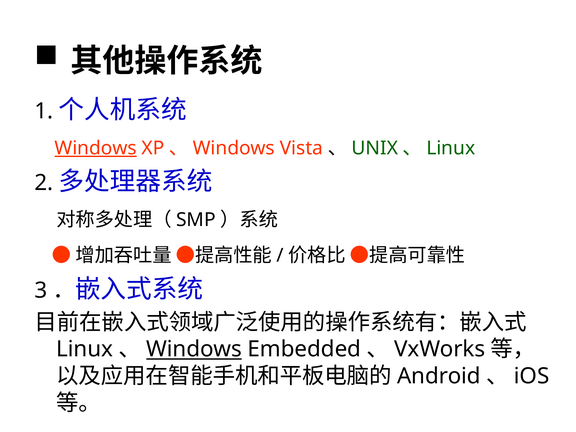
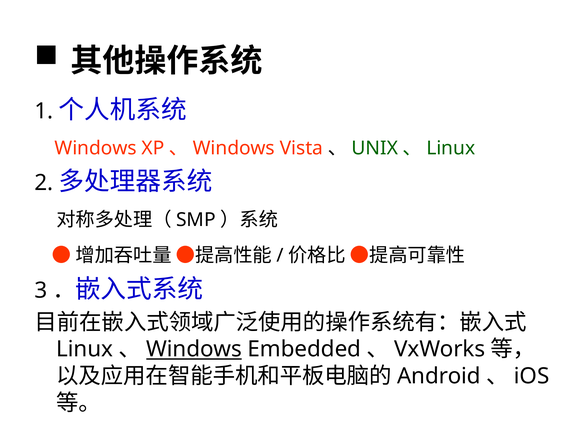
Windows at (96, 148) underline: present -> none
